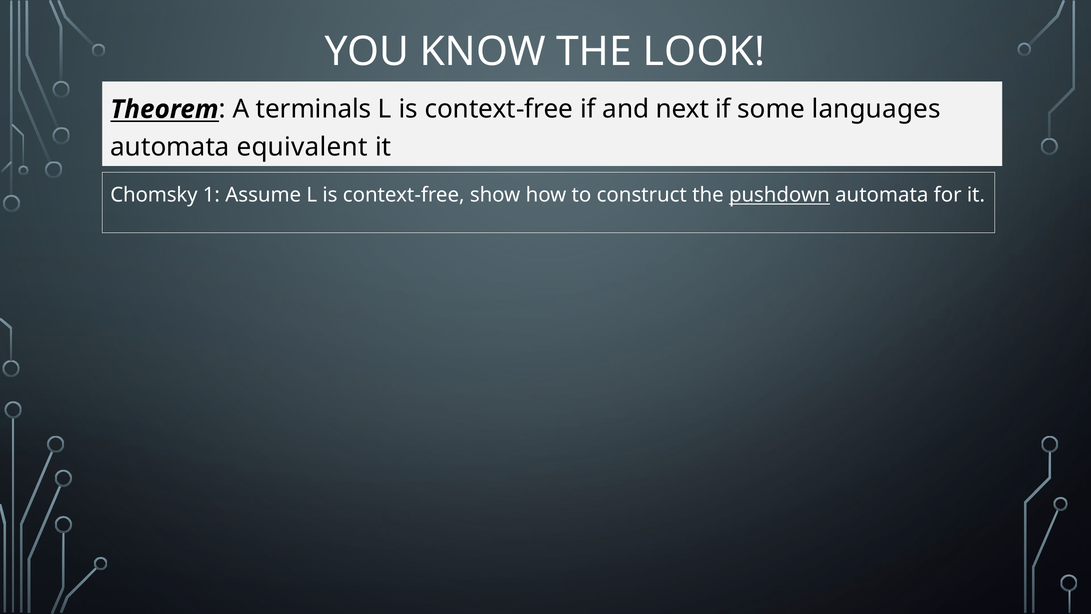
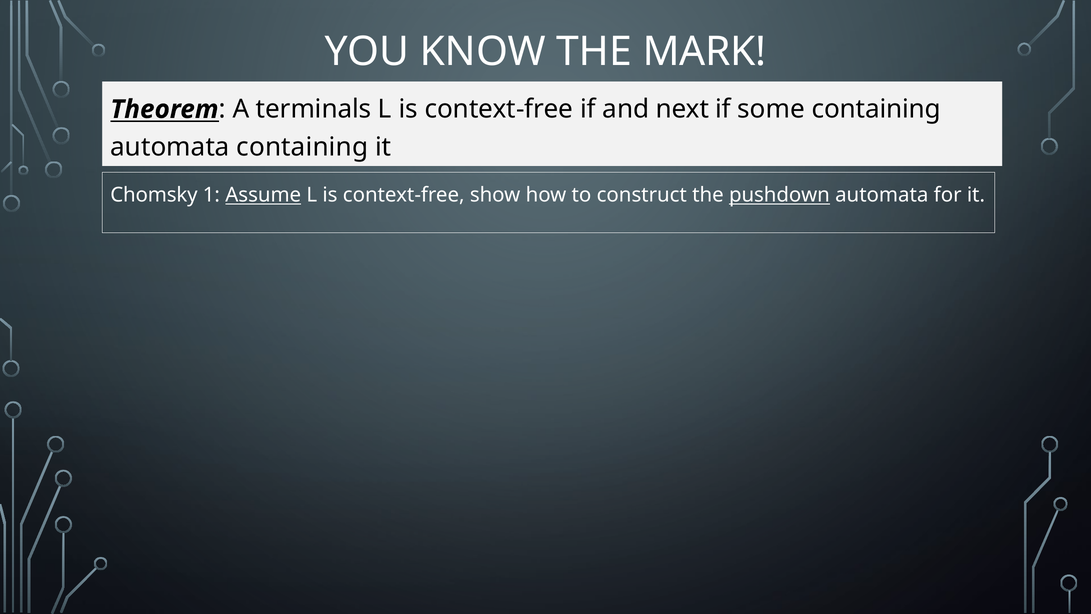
LOOK: LOOK -> MARK
some languages: languages -> containing
automata equivalent: equivalent -> containing
Assume underline: none -> present
